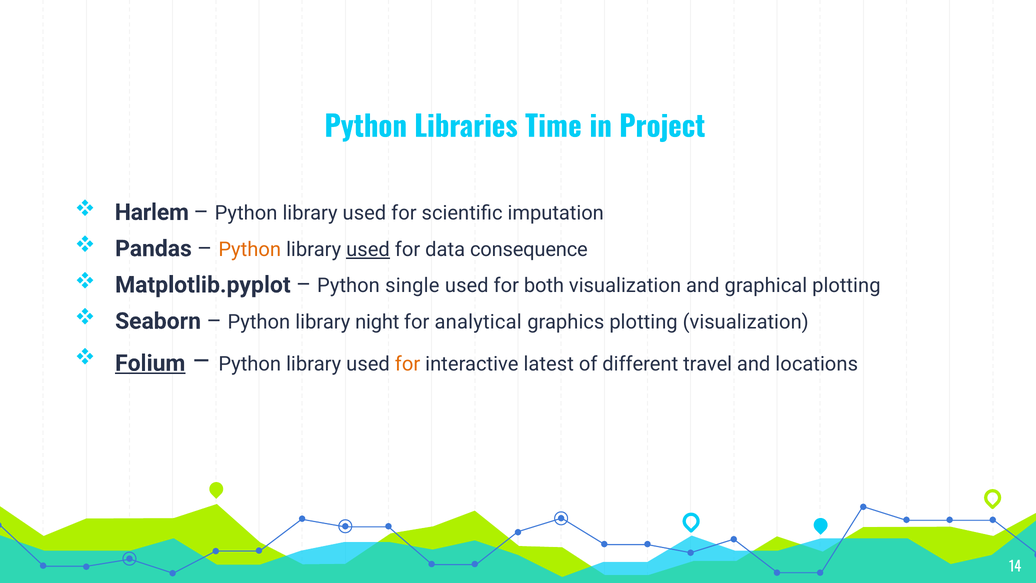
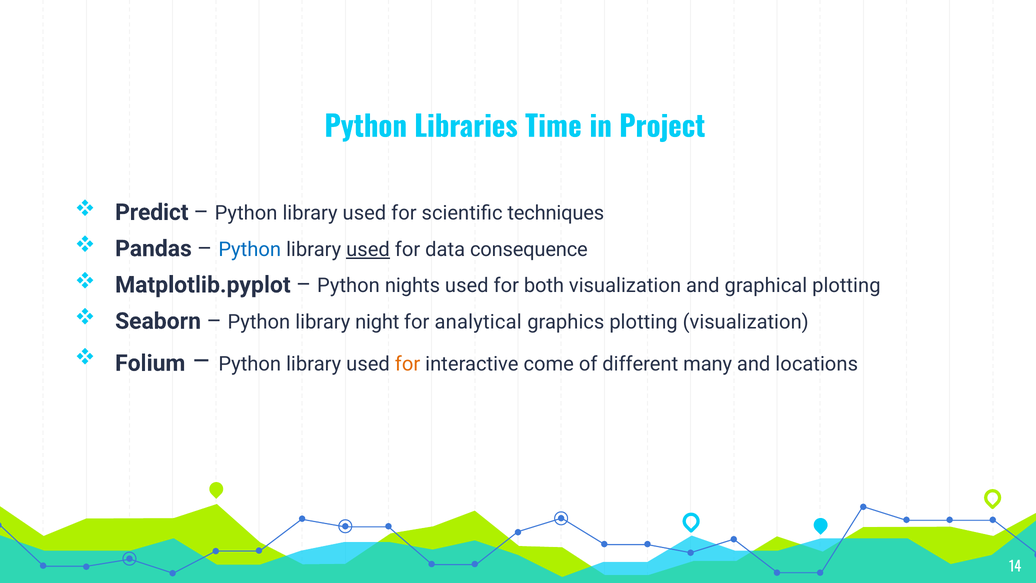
Harlem: Harlem -> Predict
imputation: imputation -> techniques
Python at (250, 249) colour: orange -> blue
single: single -> nights
Folium underline: present -> none
latest: latest -> come
travel: travel -> many
